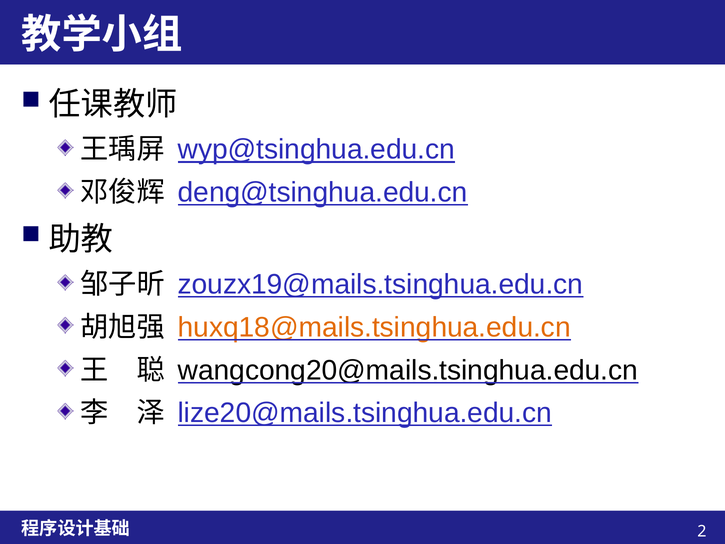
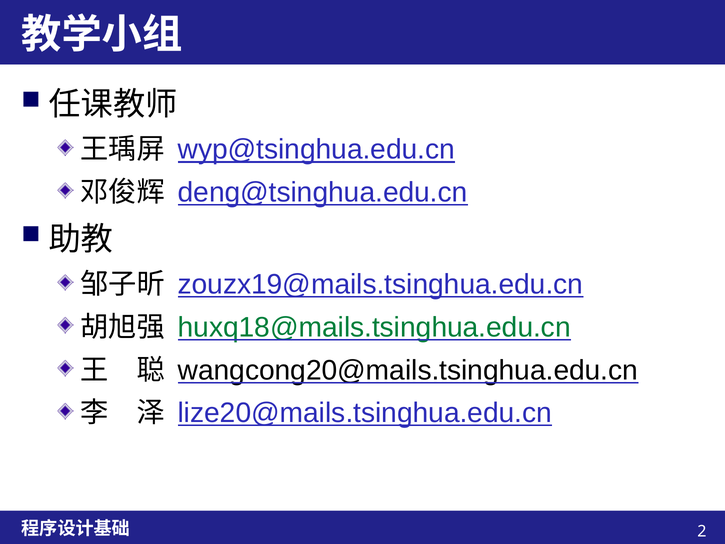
huxq18@mails.tsinghua.edu.cn colour: orange -> green
